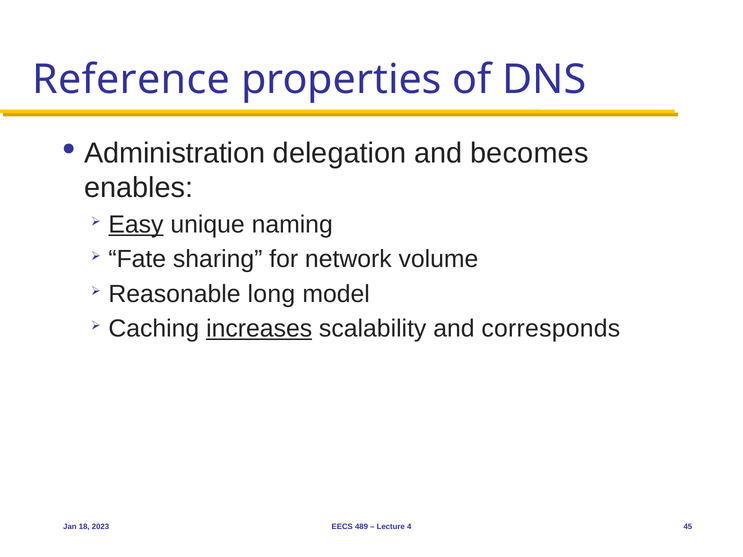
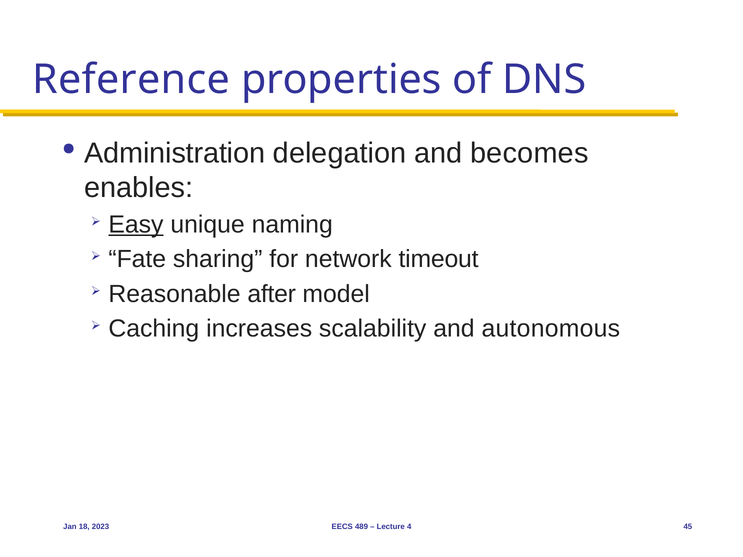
volume: volume -> timeout
long: long -> after
increases underline: present -> none
corresponds: corresponds -> autonomous
